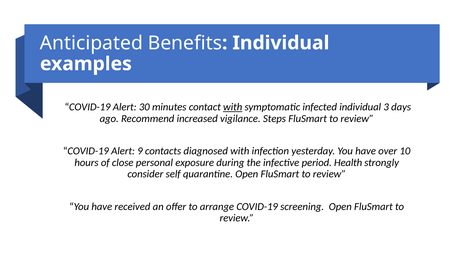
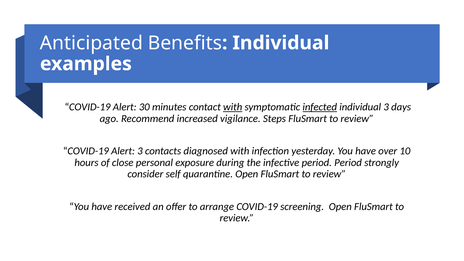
infected underline: none -> present
Alert 9: 9 -> 3
period Health: Health -> Period
